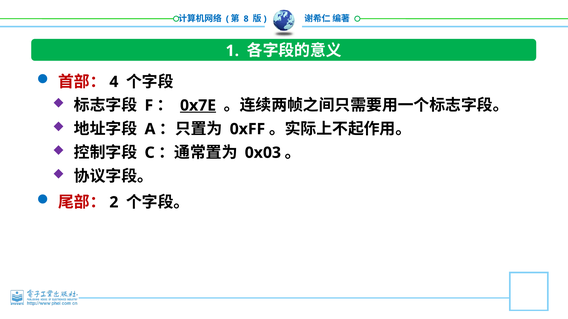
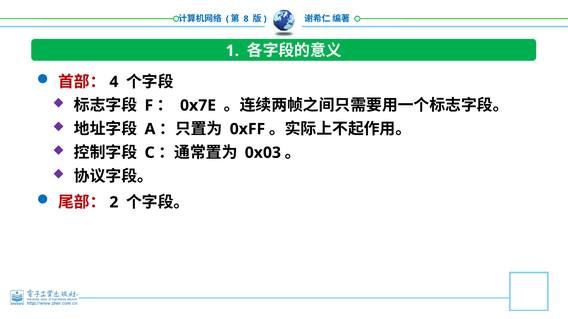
0x7E underline: present -> none
